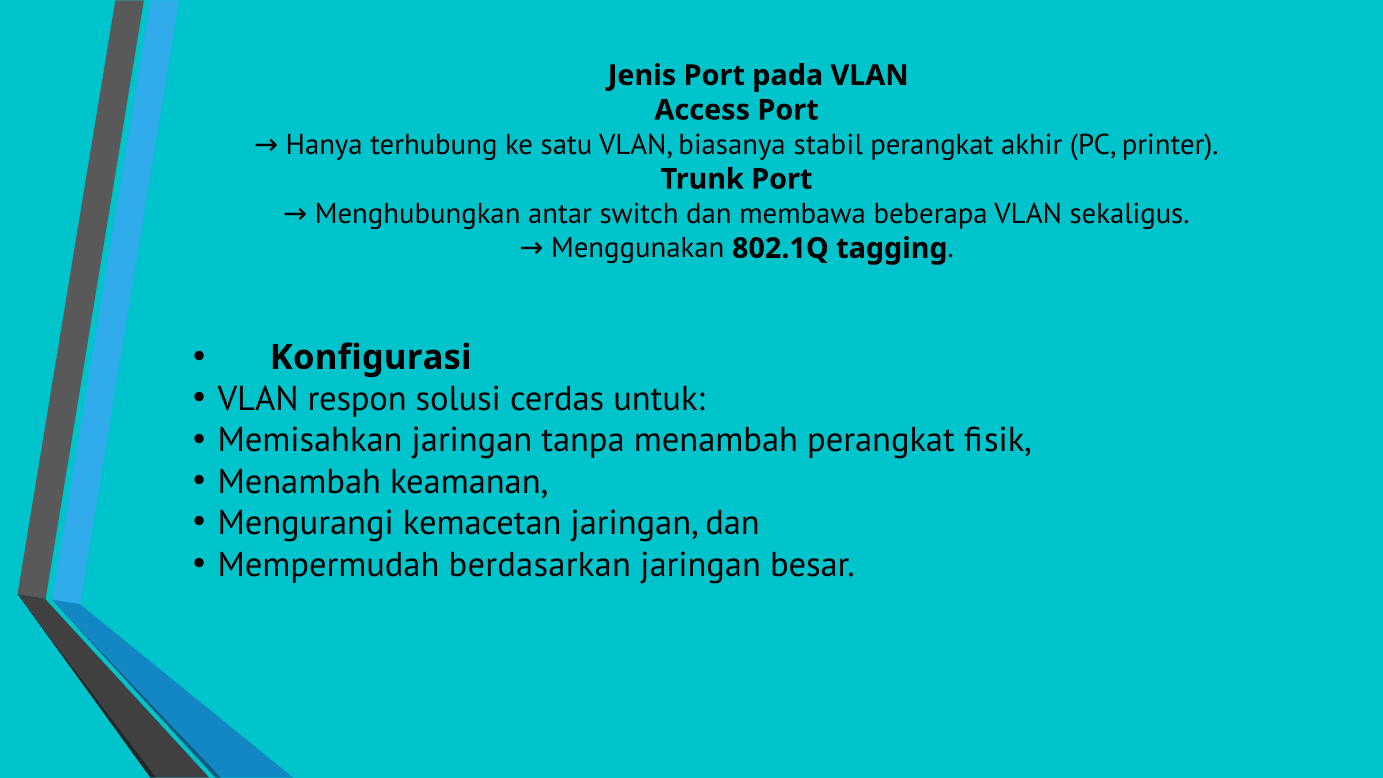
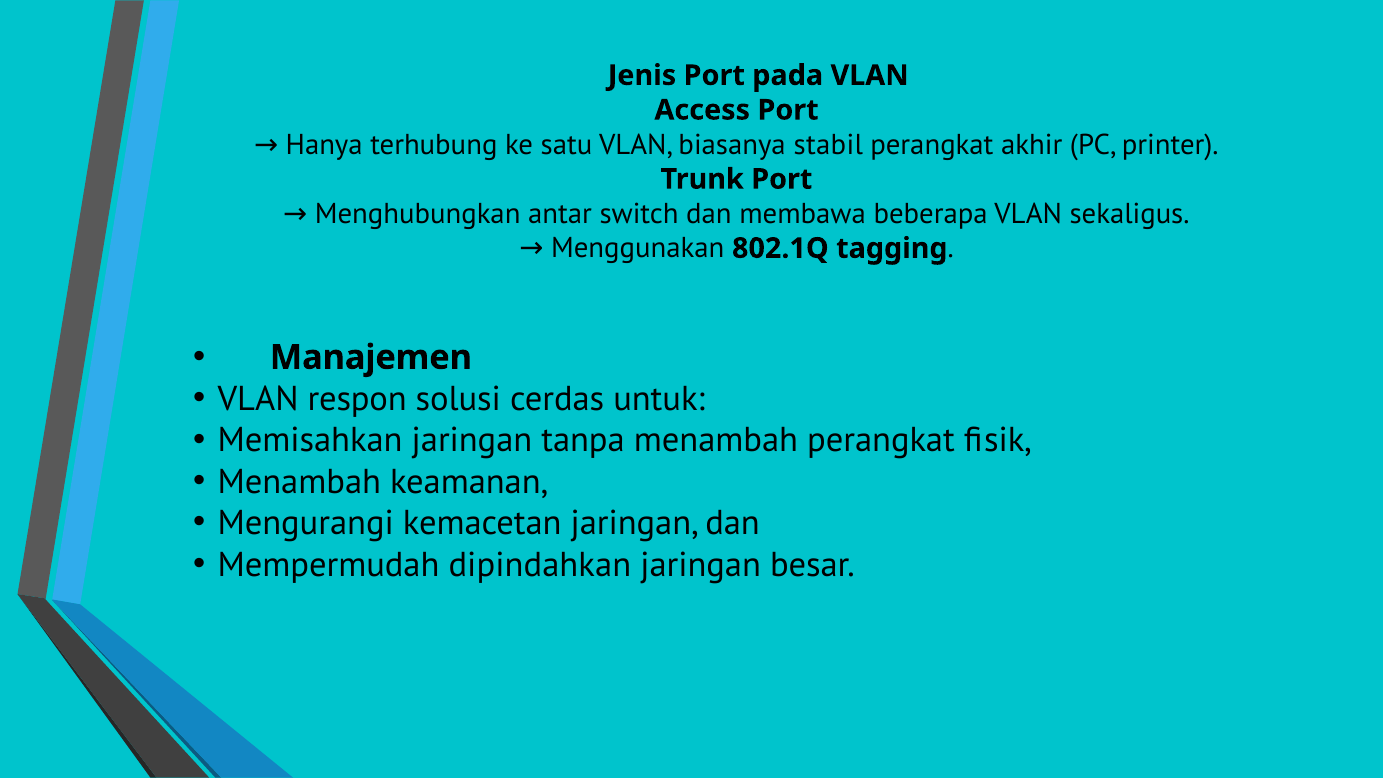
Konfigurasi: Konfigurasi -> Manajemen
berdasarkan: berdasarkan -> dipindahkan
